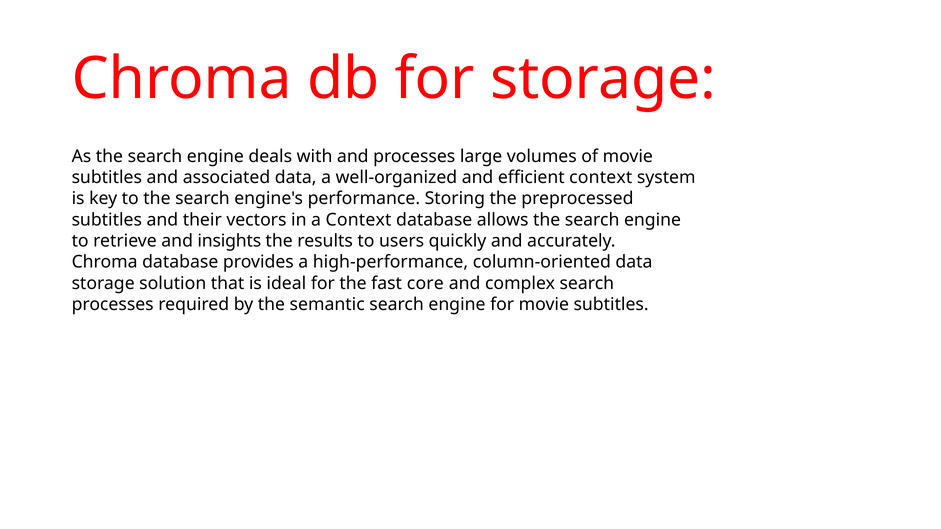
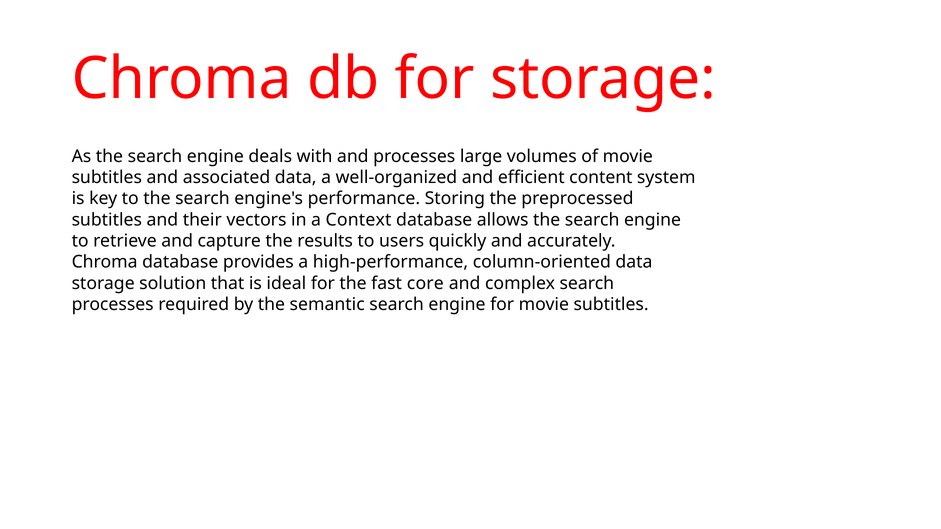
efficient context: context -> content
insights: insights -> capture
